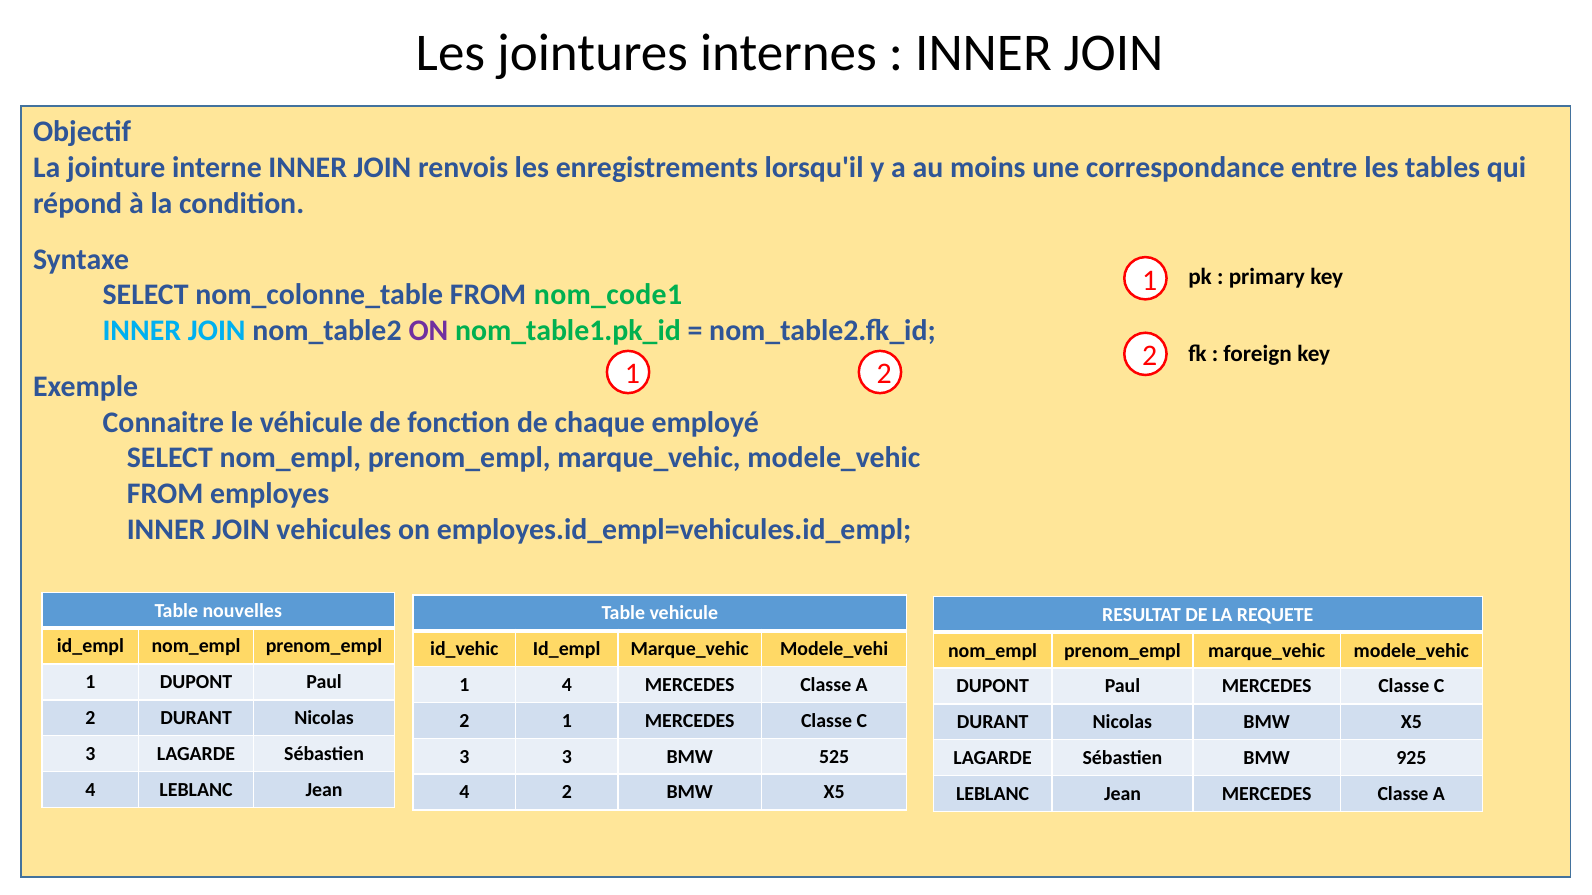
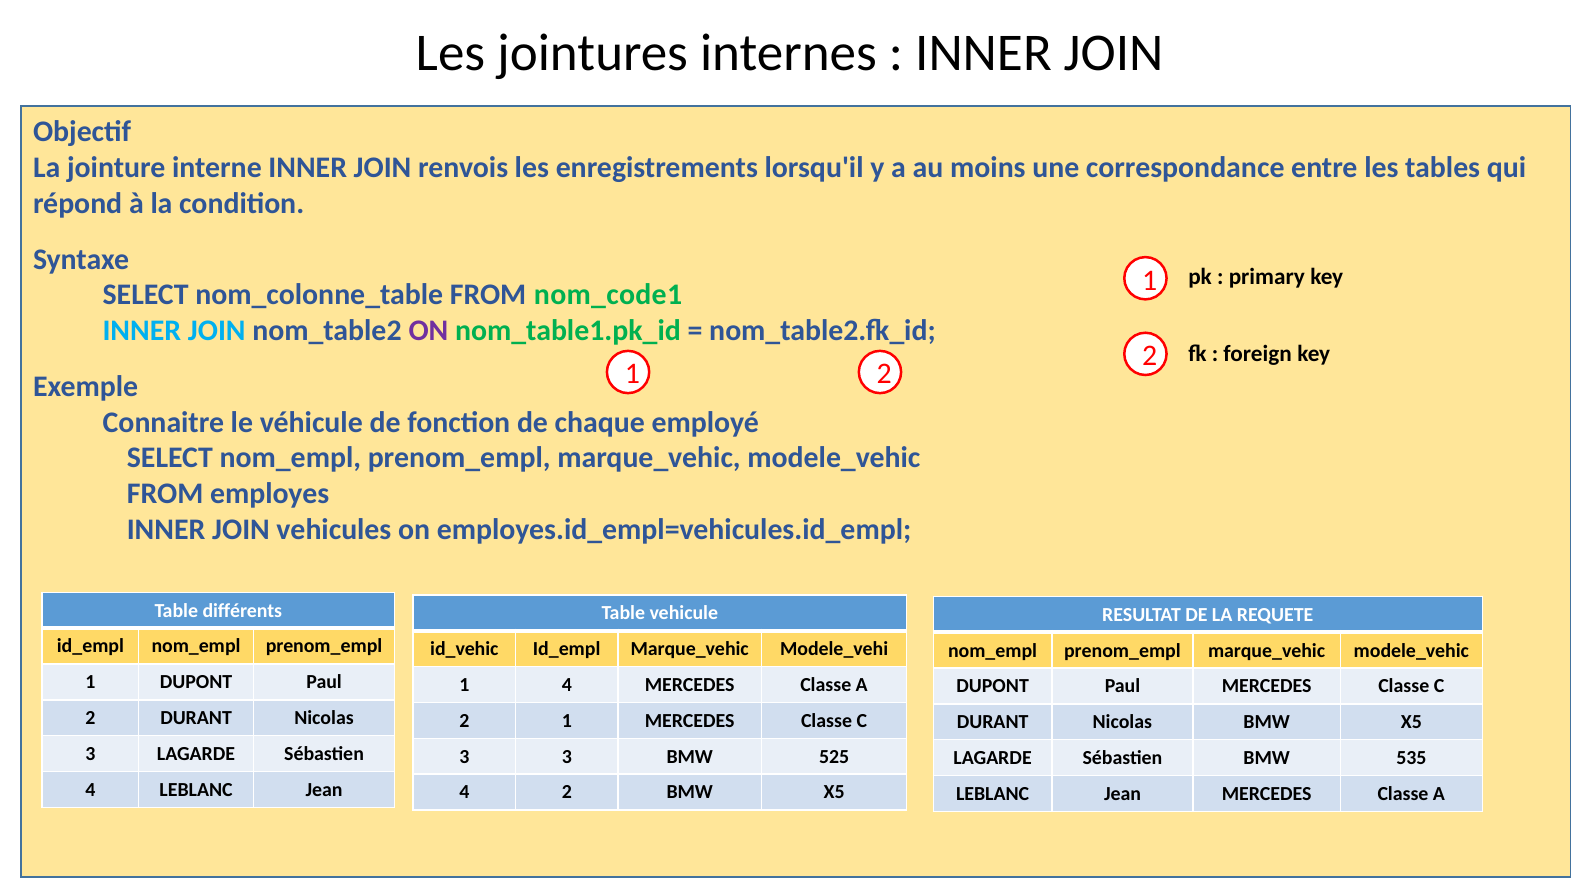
nouvelles: nouvelles -> différents
925: 925 -> 535
